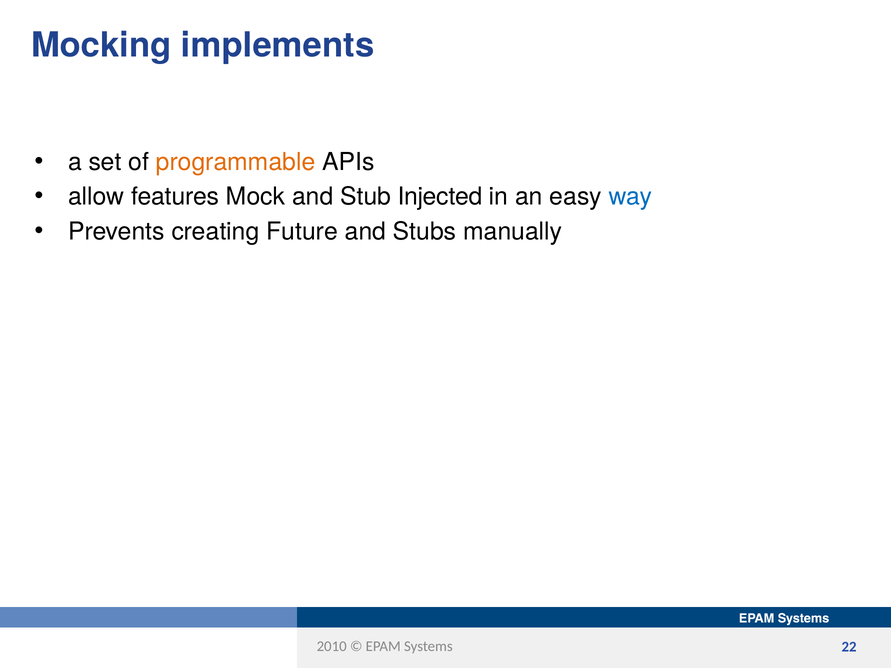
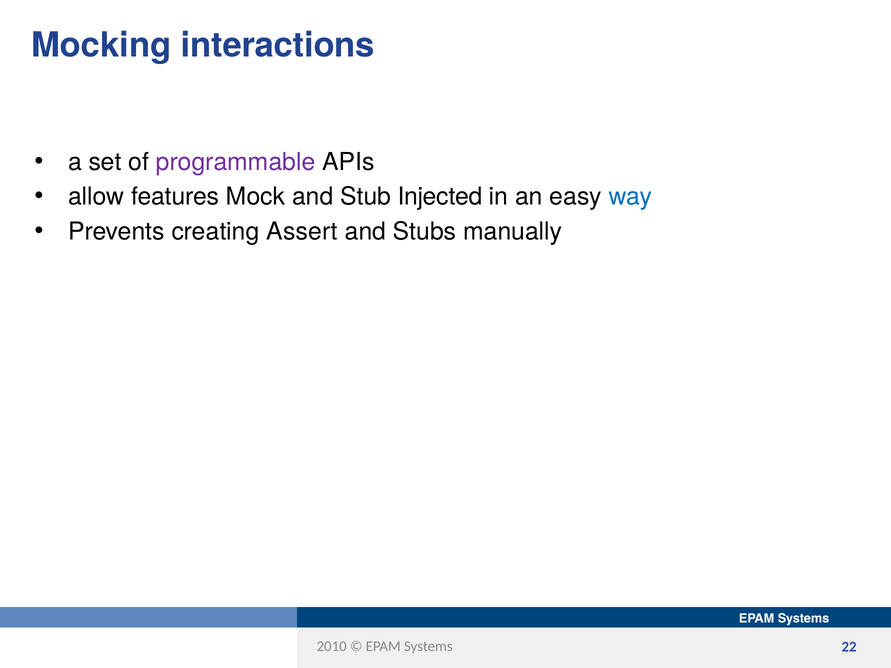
implements: implements -> interactions
programmable colour: orange -> purple
Future: Future -> Assert
